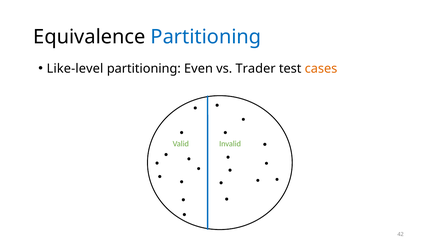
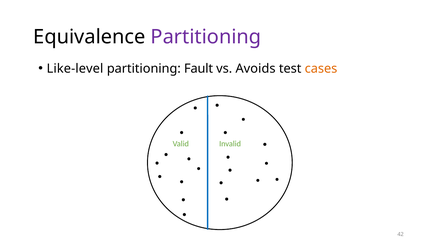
Partitioning at (206, 37) colour: blue -> purple
Even: Even -> Fault
Trader: Trader -> Avoids
